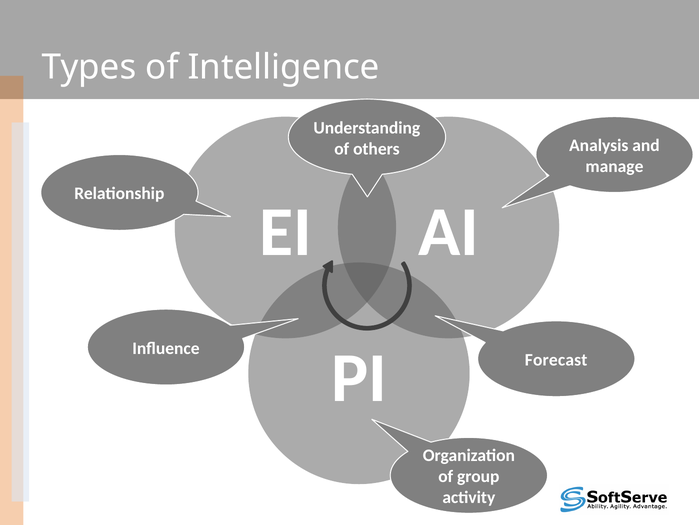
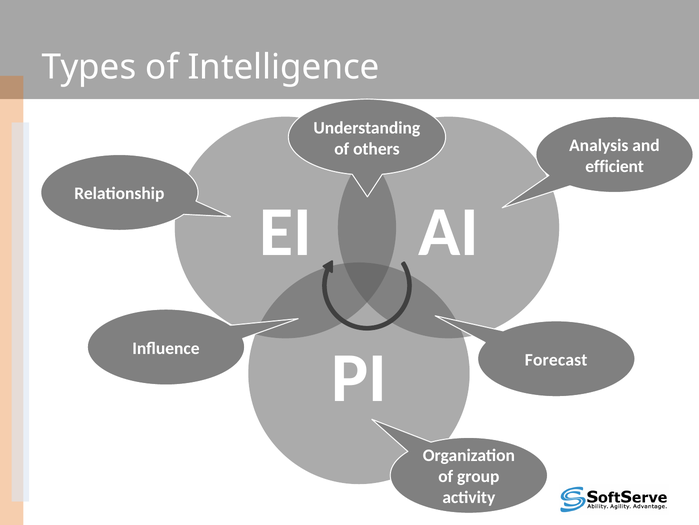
manage: manage -> efficient
